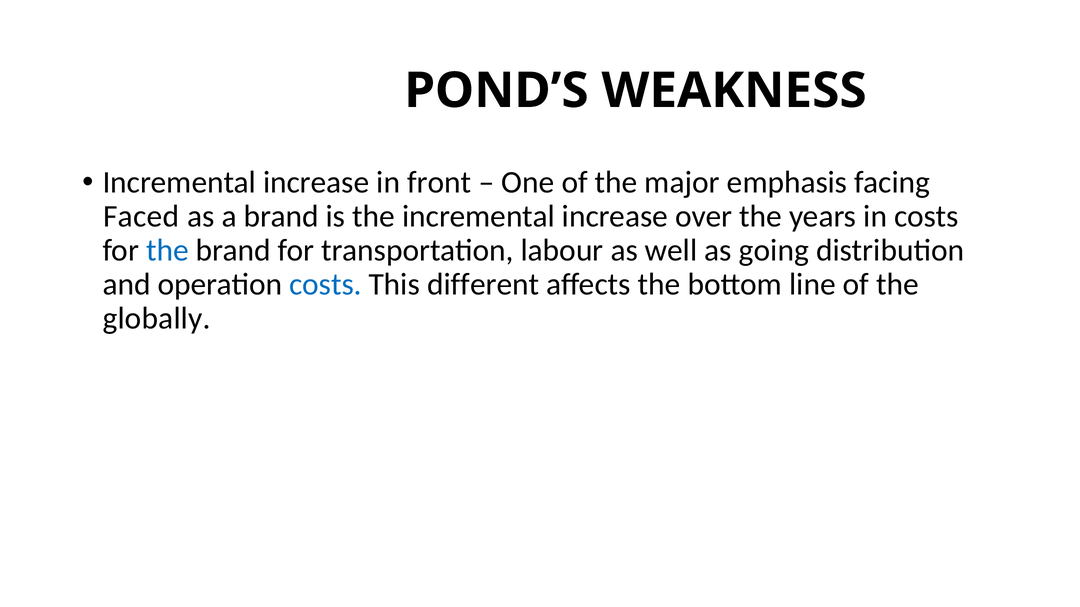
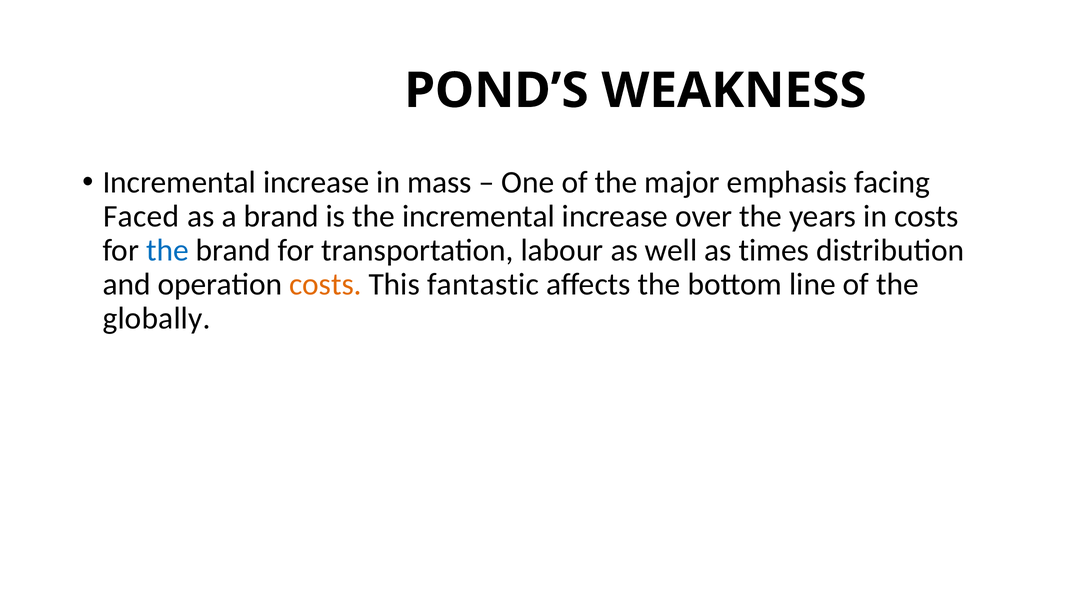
front: front -> mass
going: going -> times
costs at (325, 285) colour: blue -> orange
different: different -> fantastic
